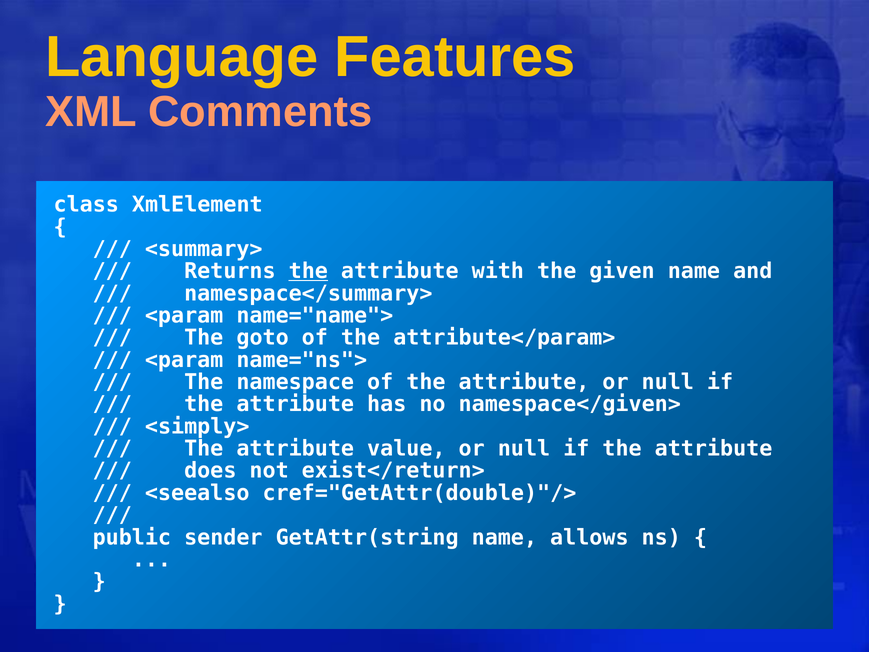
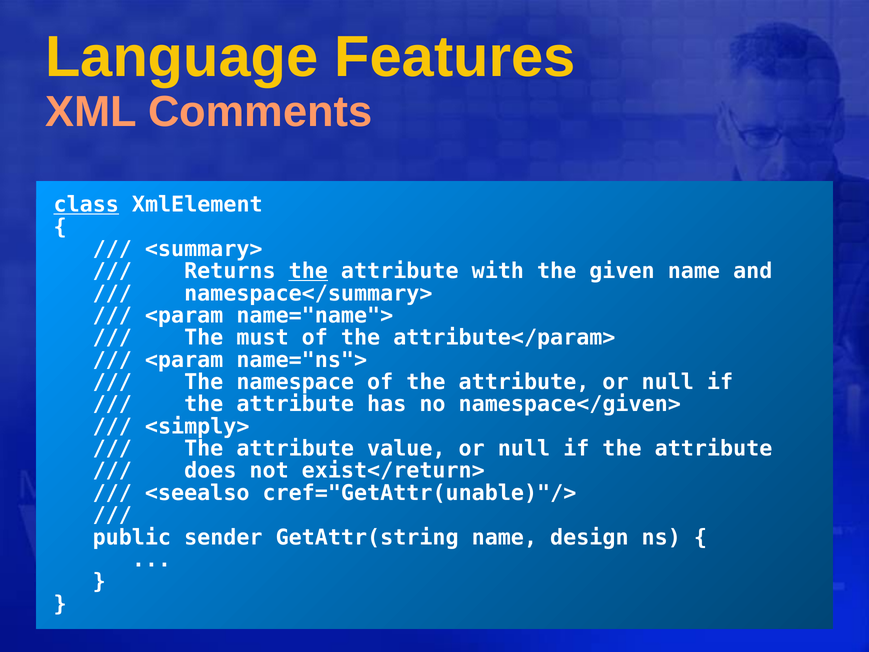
class underline: none -> present
goto: goto -> must
cref="GetAttr(double)"/>: cref="GetAttr(double)"/> -> cref="GetAttr(unable)"/>
allows: allows -> design
